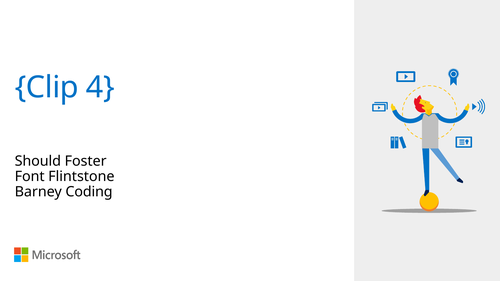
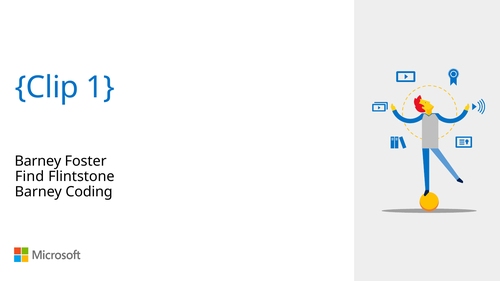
4: 4 -> 1
Should at (38, 161): Should -> Barney
Font: Font -> Find
